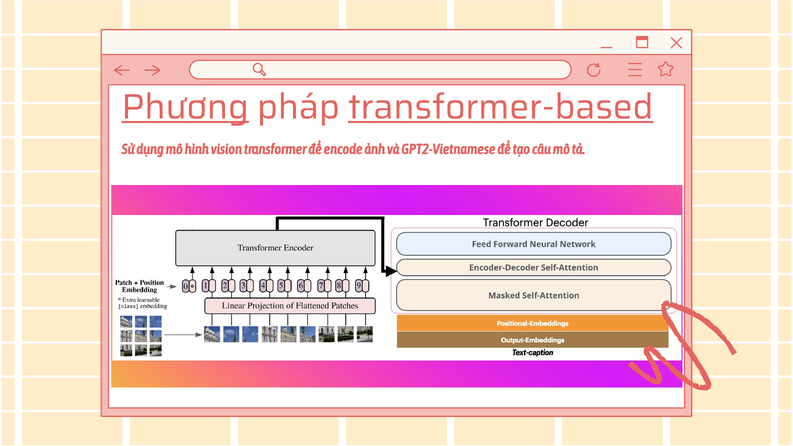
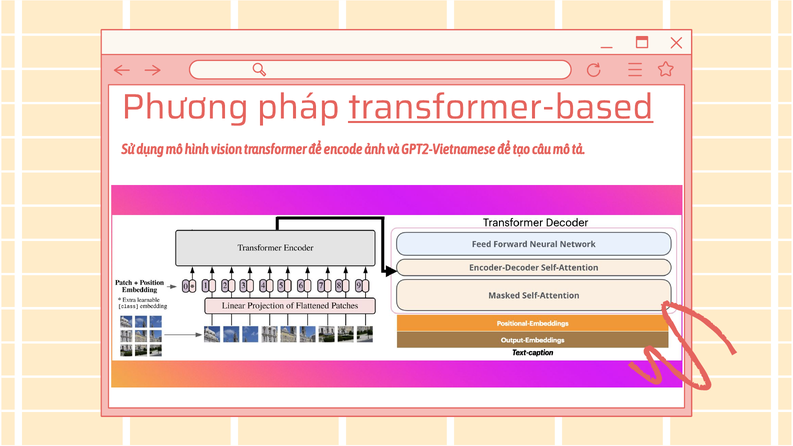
Phương underline: present -> none
